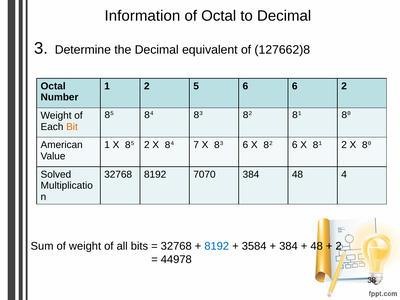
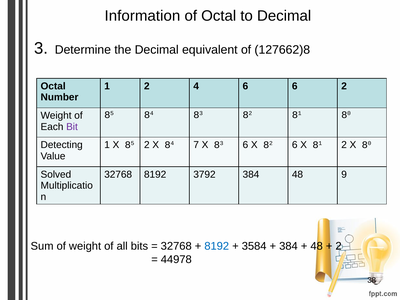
5: 5 -> 4
Bit colour: orange -> purple
American: American -> Detecting
7070: 7070 -> 3792
4: 4 -> 9
